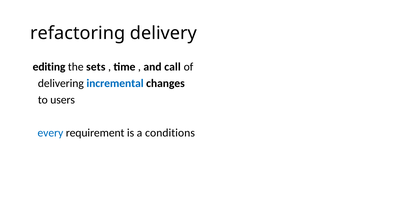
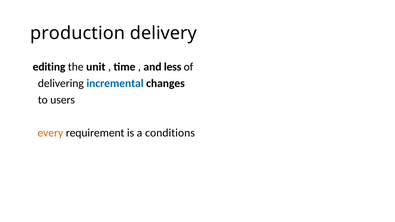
refactoring: refactoring -> production
sets: sets -> unit
call: call -> less
every colour: blue -> orange
